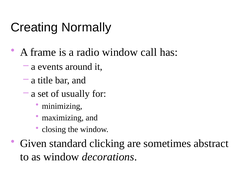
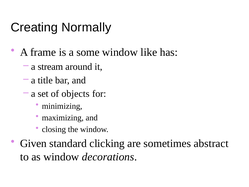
radio: radio -> some
call: call -> like
events: events -> stream
usually: usually -> objects
